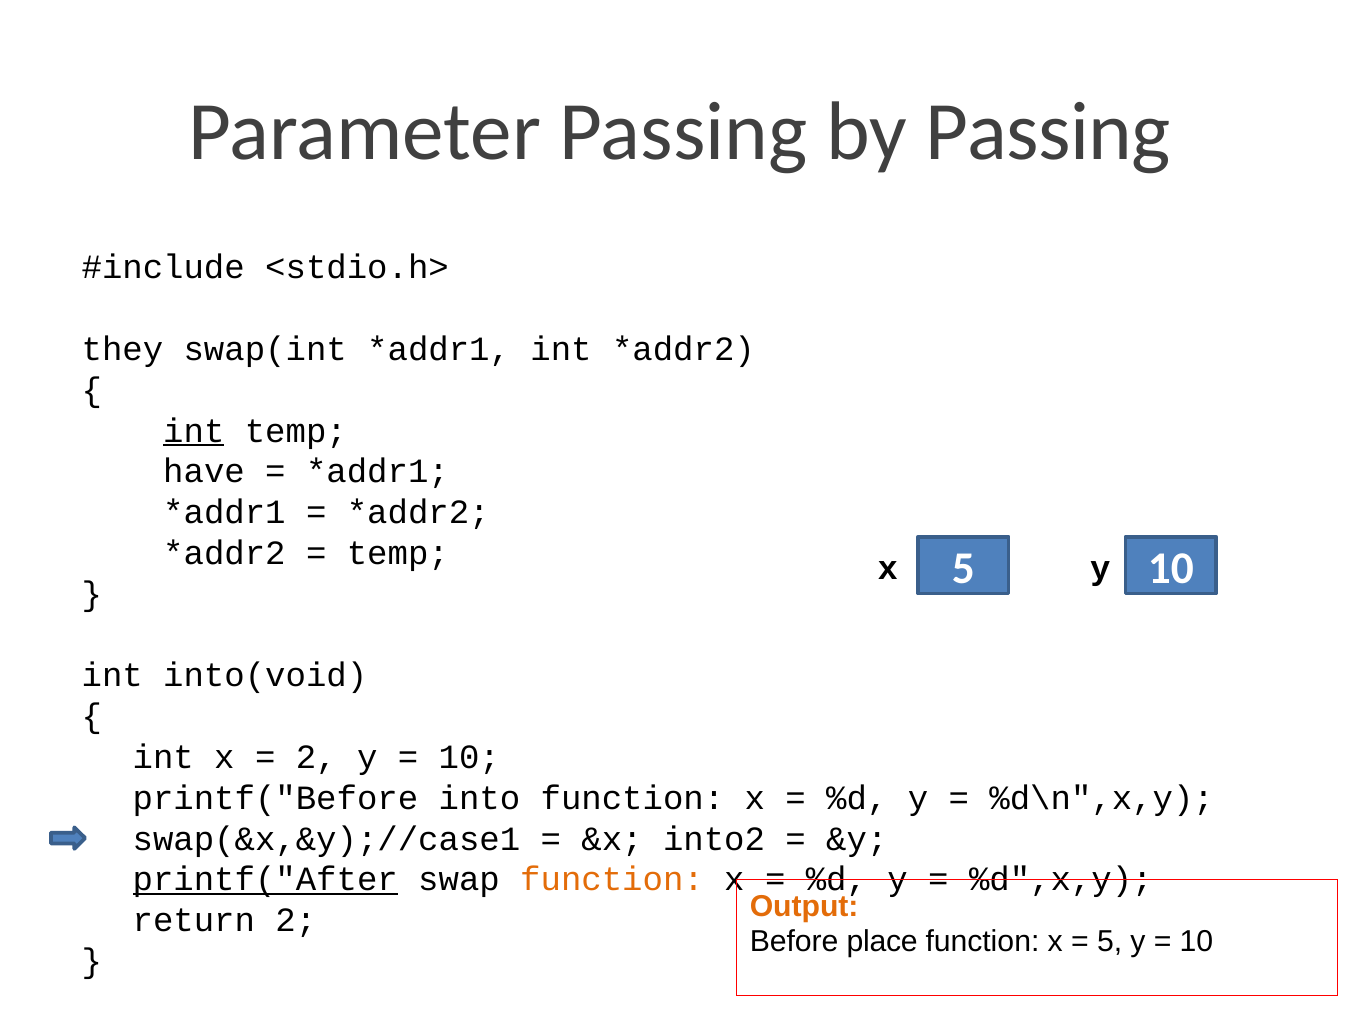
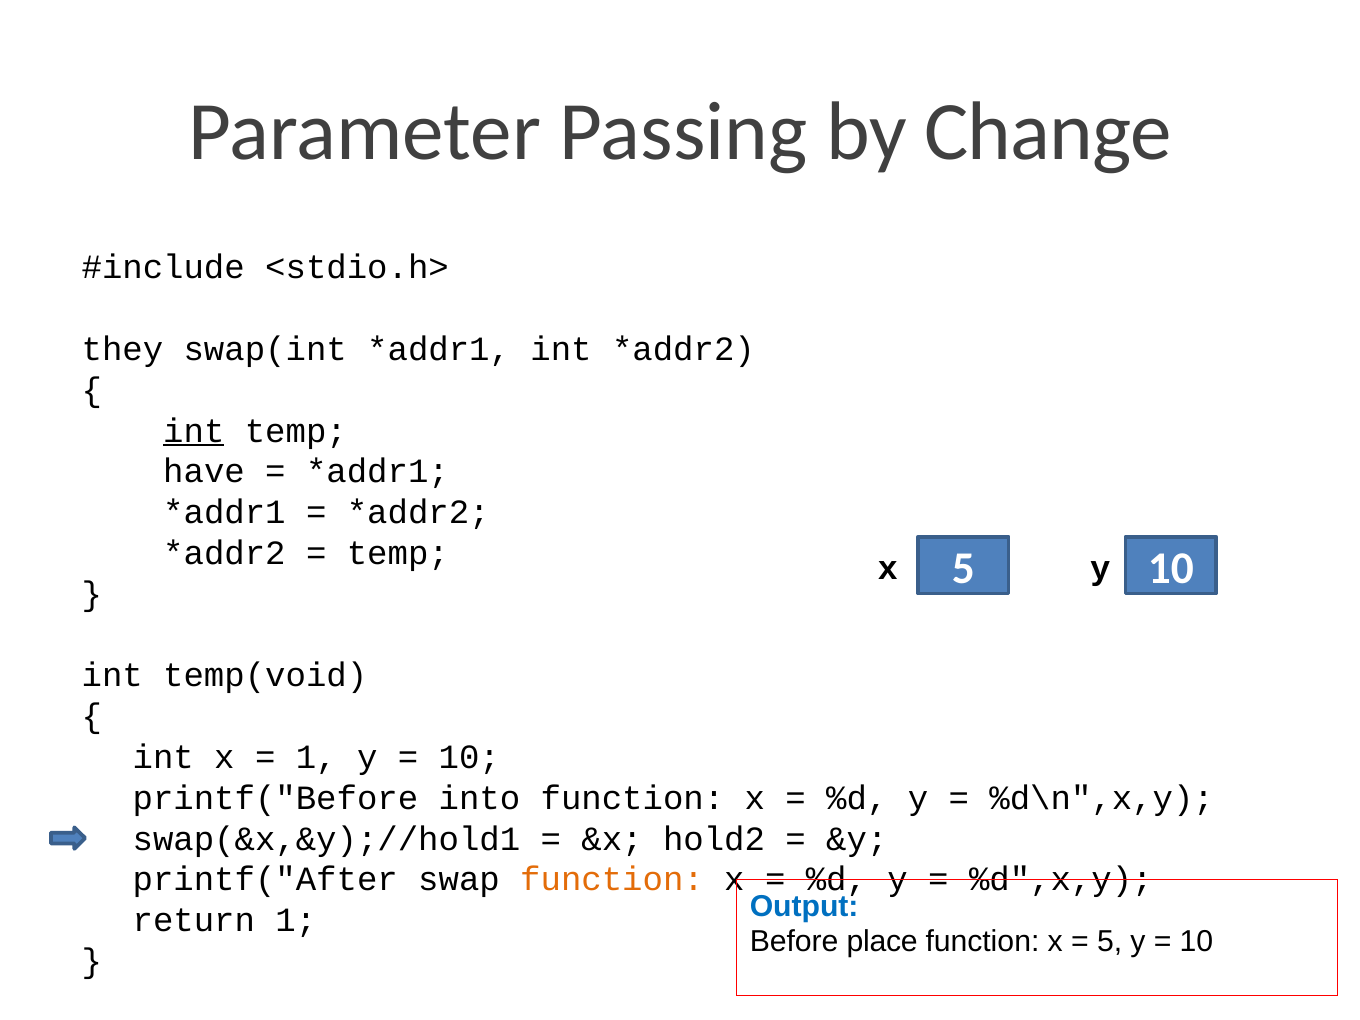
by Passing: Passing -> Change
into(void: into(void -> temp(void
2 at (316, 757): 2 -> 1
swap(&x,&y);//case1: swap(&x,&y);//case1 -> swap(&x,&y);//hold1
into2: into2 -> hold2
printf("After underline: present -> none
Output colour: orange -> blue
return 2: 2 -> 1
